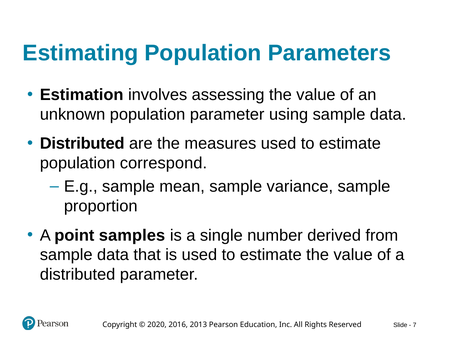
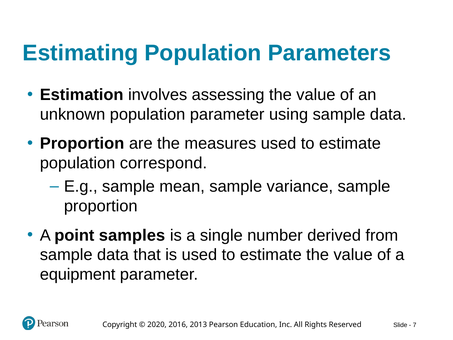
Distributed at (82, 143): Distributed -> Proportion
distributed at (78, 274): distributed -> equipment
